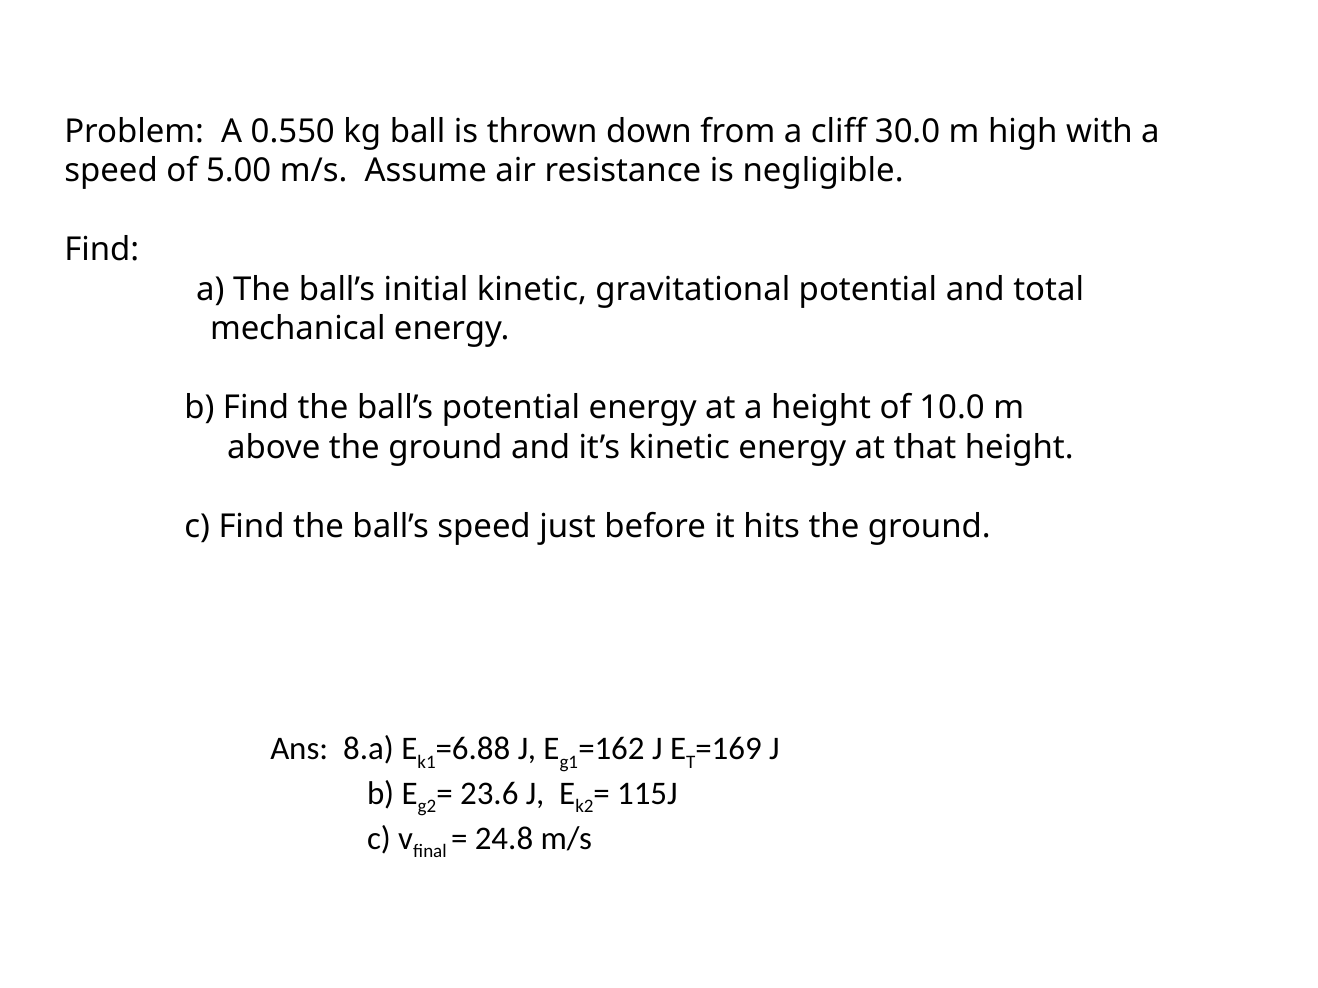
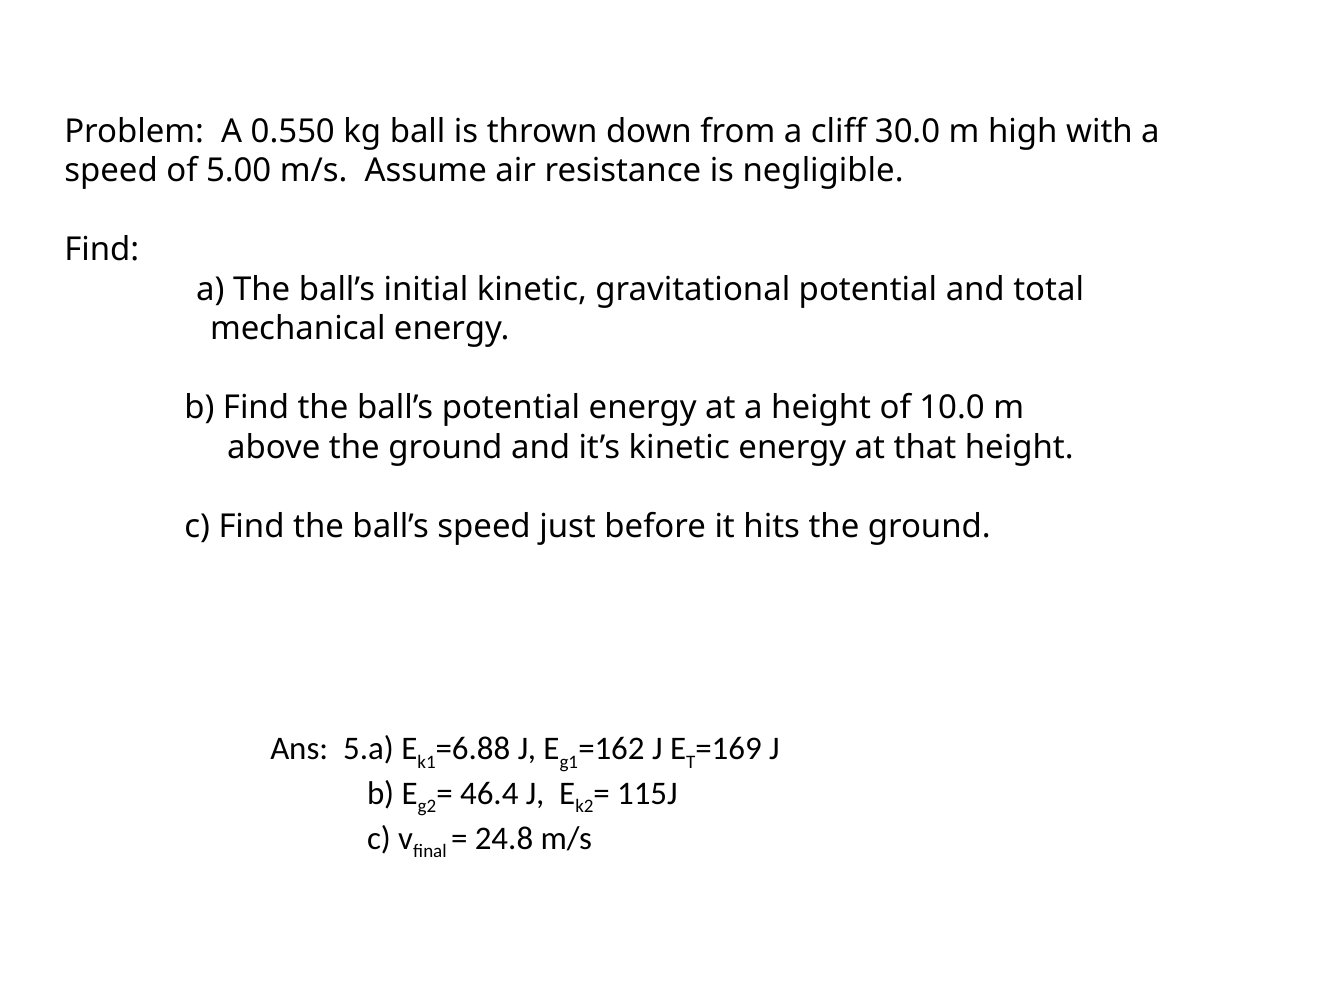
8.a: 8.a -> 5.a
23.6: 23.6 -> 46.4
